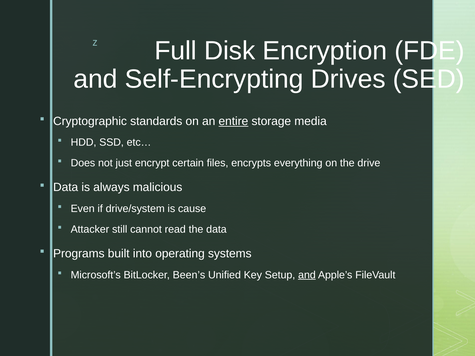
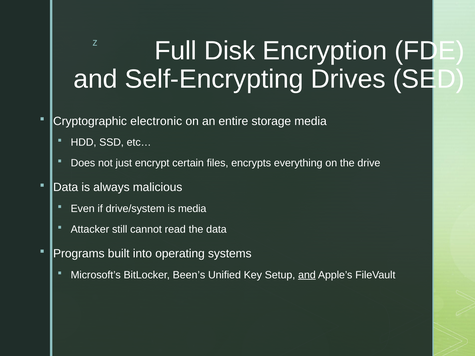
standards: standards -> electronic
entire underline: present -> none
is cause: cause -> media
